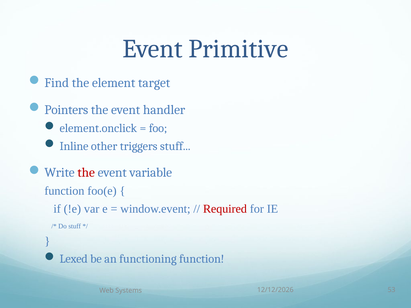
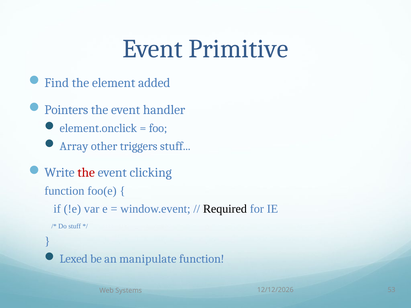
target: target -> added
Inline: Inline -> Array
variable: variable -> clicking
Required colour: red -> black
functioning: functioning -> manipulate
